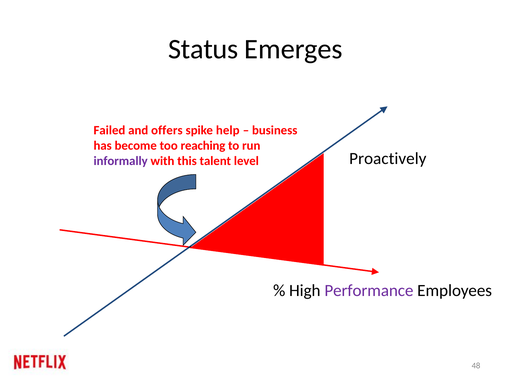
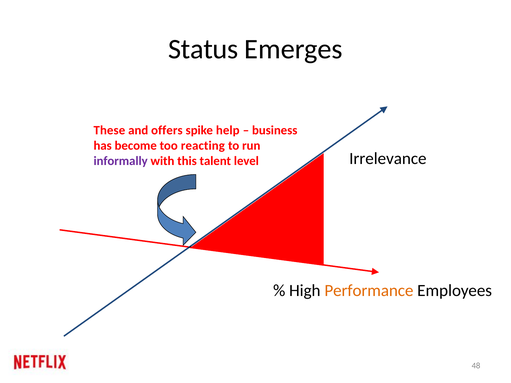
Failed: Failed -> These
reaching: reaching -> reacting
Proactively: Proactively -> Irrelevance
Performance colour: purple -> orange
